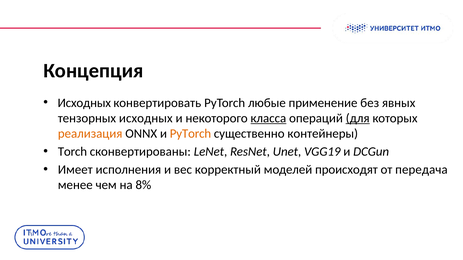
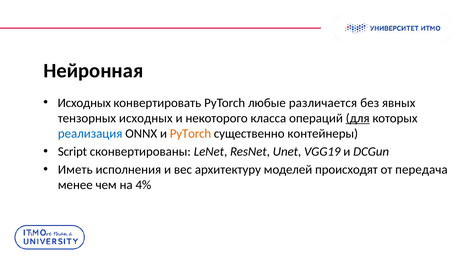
Концепция: Концепция -> Нейронная
применение: применение -> различается
класса underline: present -> none
реализация colour: orange -> blue
Torch: Torch -> Script
Имеет: Имеет -> Иметь
корректный: корректный -> архитектуру
8%: 8% -> 4%
